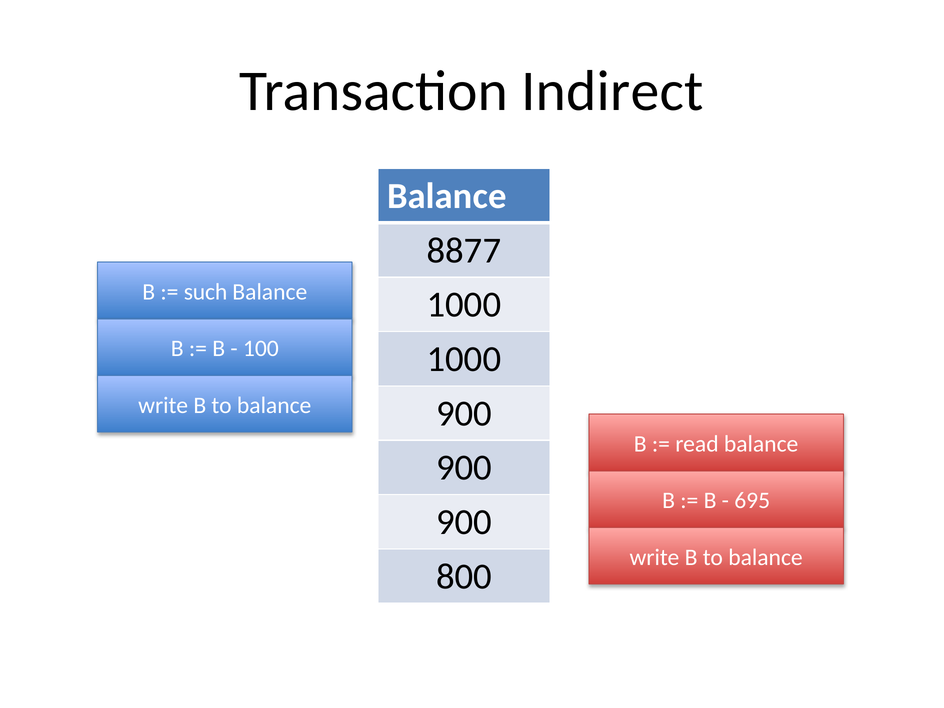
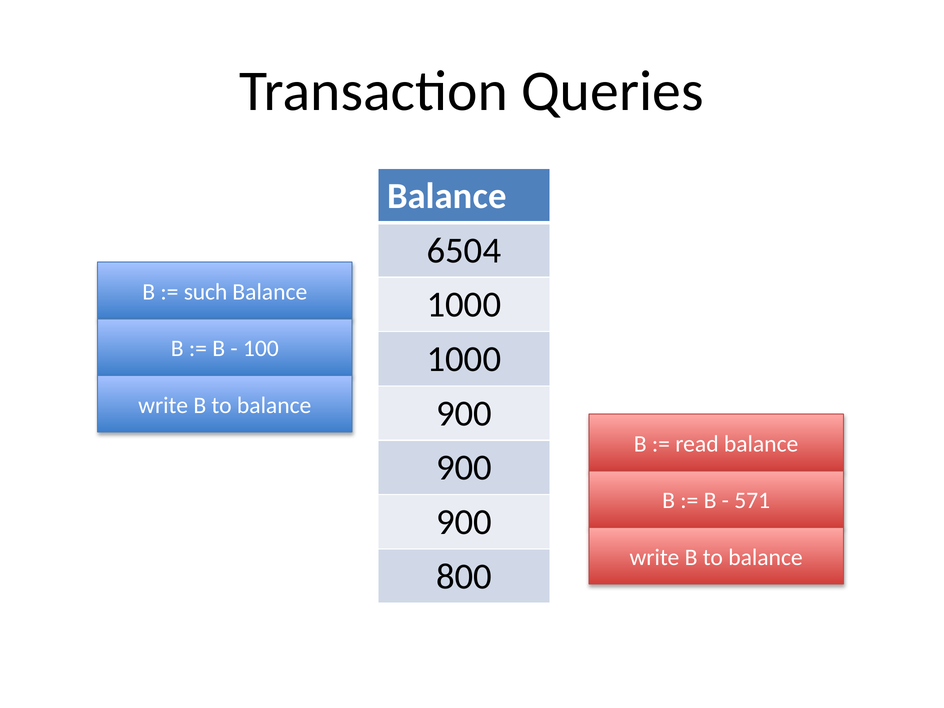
Indirect: Indirect -> Queries
8877: 8877 -> 6504
695: 695 -> 571
